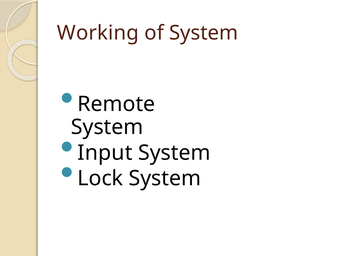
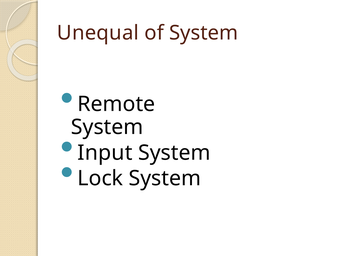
Working: Working -> Unequal
